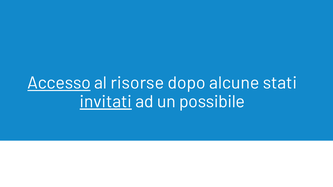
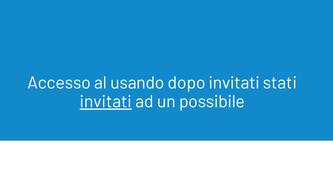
Accesso underline: present -> none
risorse: risorse -> usando
dopo alcune: alcune -> invitati
